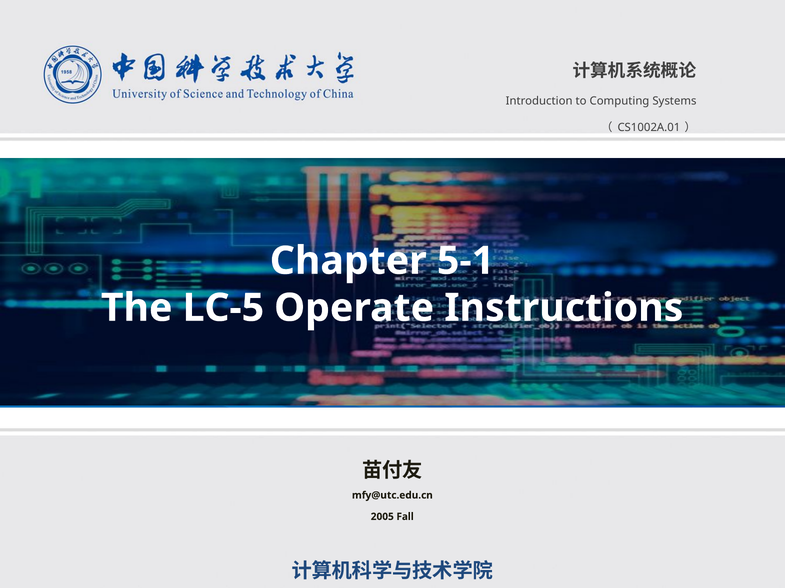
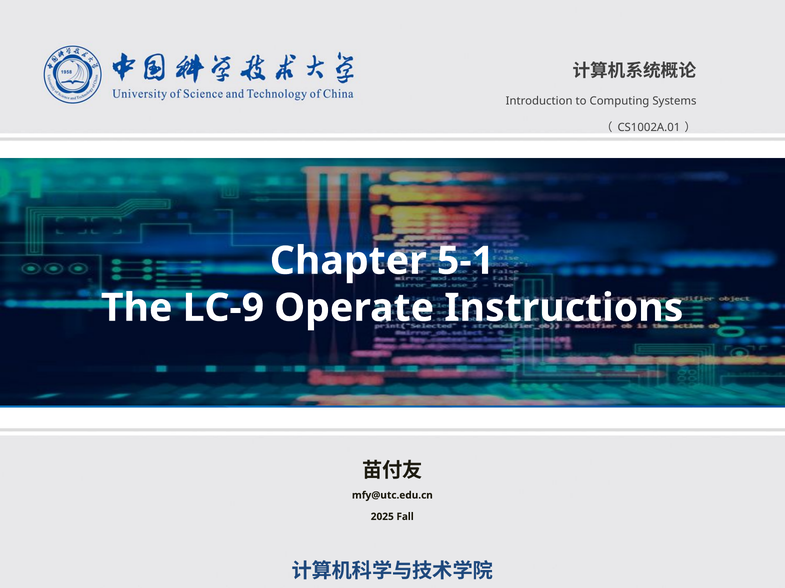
LC-5: LC-5 -> LC-9
2005: 2005 -> 2025
